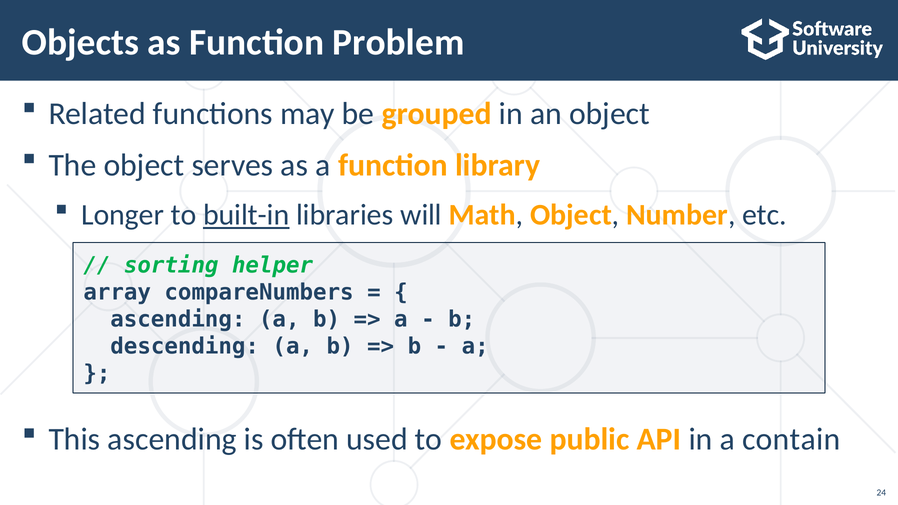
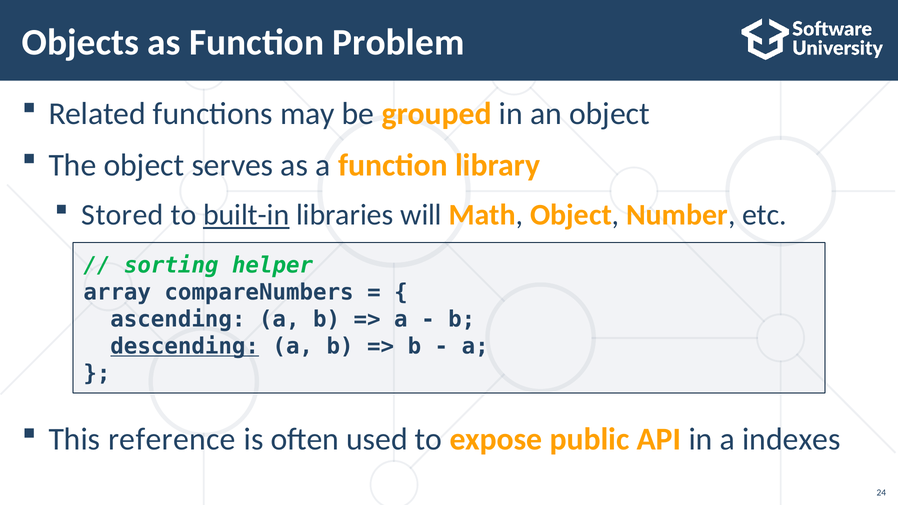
Longer: Longer -> Stored
descending underline: none -> present
This ascending: ascending -> reference
contain: contain -> indexes
